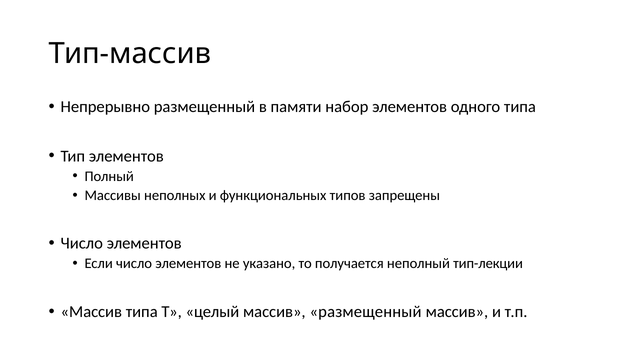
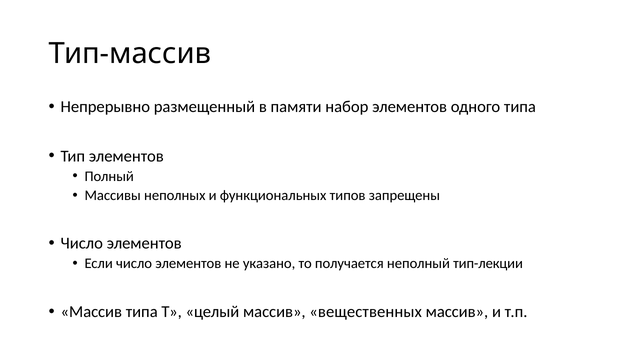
массив размещенный: размещенный -> вещественных
